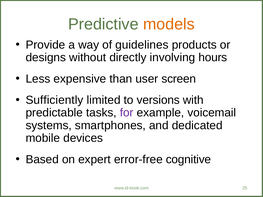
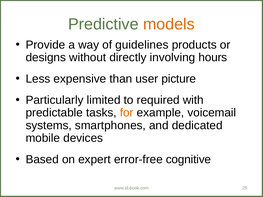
screen: screen -> picture
Sufficiently: Sufficiently -> Particularly
versions: versions -> required
for colour: purple -> orange
